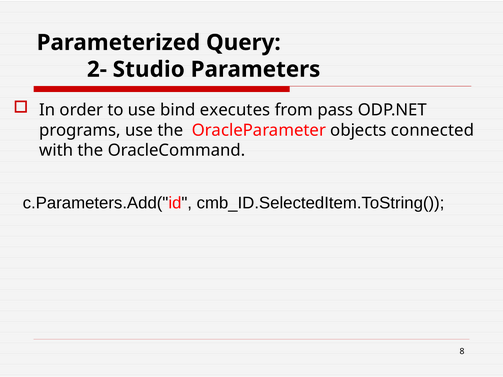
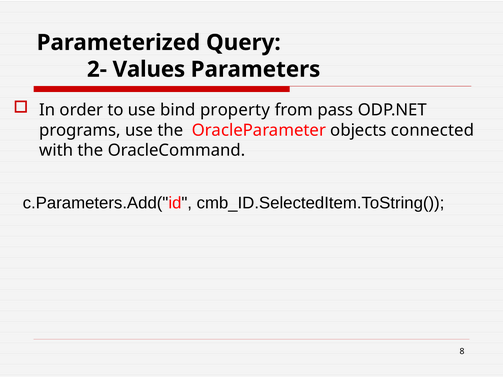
Studio: Studio -> Values
executes: executes -> property
